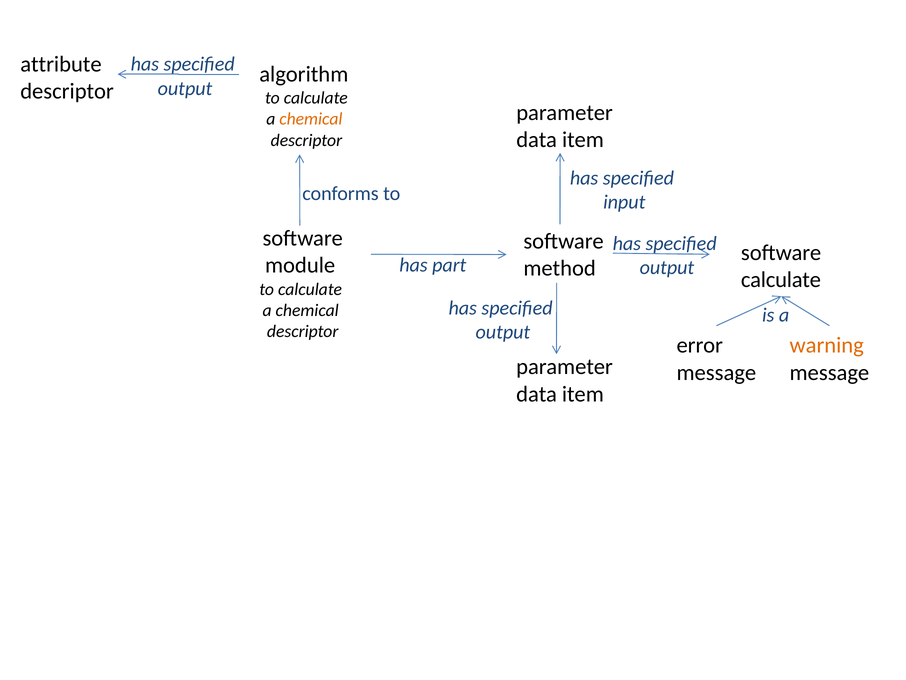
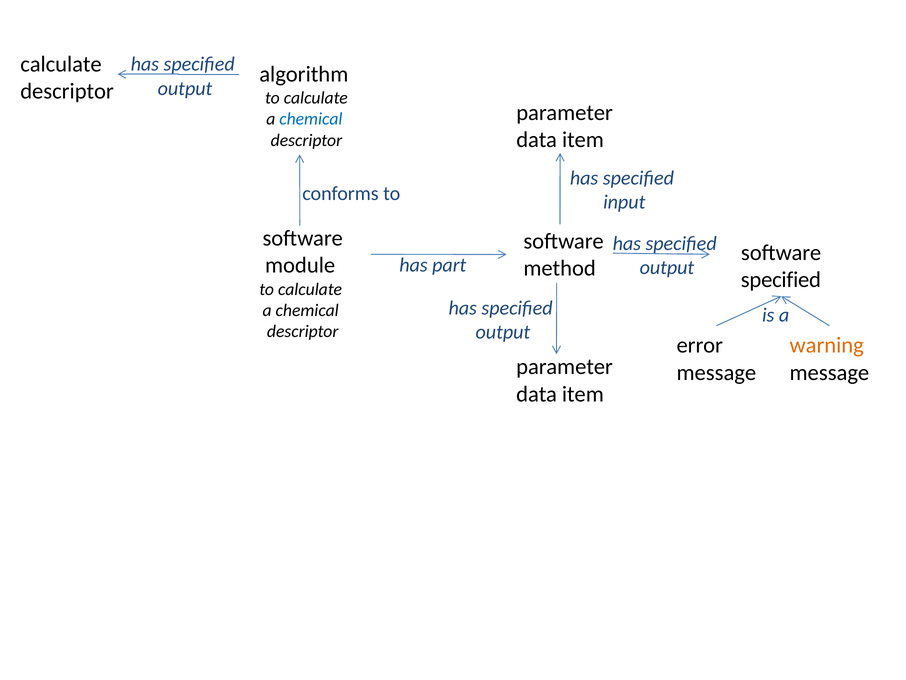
attribute at (61, 64): attribute -> calculate
chemical at (311, 119) colour: orange -> blue
calculate at (781, 280): calculate -> specified
